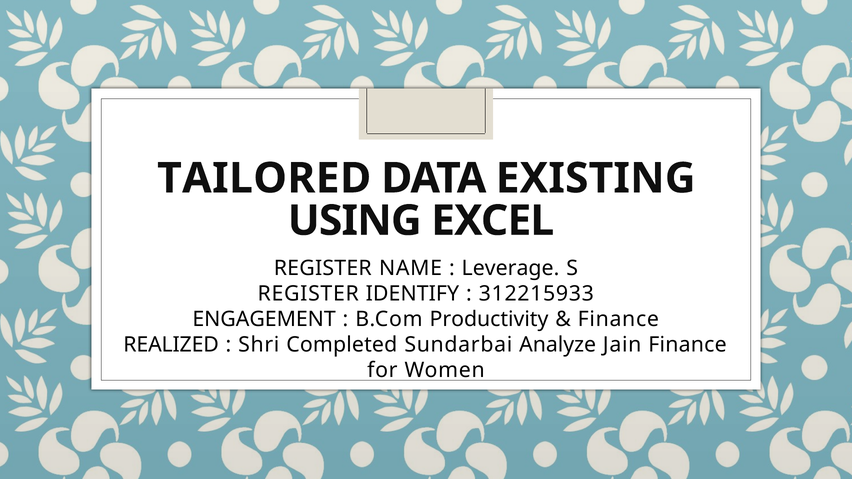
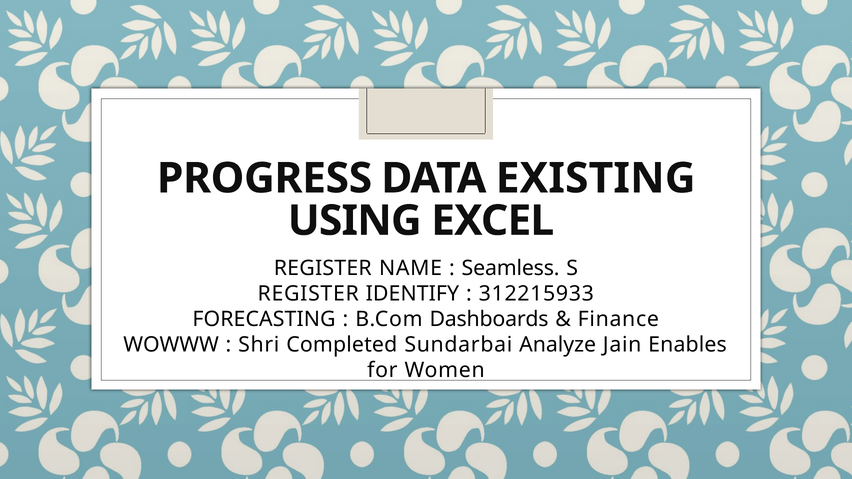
TAILORED: TAILORED -> PROGRESS
Leverage: Leverage -> Seamless
ENGAGEMENT: ENGAGEMENT -> FORECASTING
Productivity: Productivity -> Dashboards
REALIZED: REALIZED -> WOWWW
Jain Finance: Finance -> Enables
